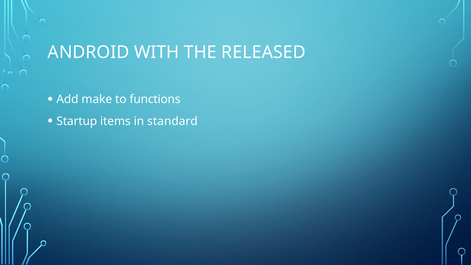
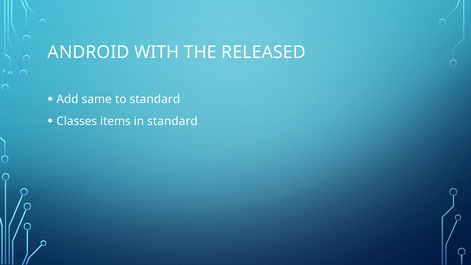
make: make -> same
to functions: functions -> standard
Startup: Startup -> Classes
